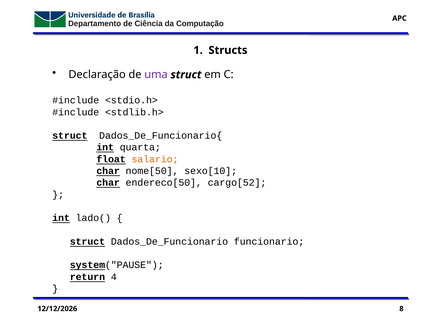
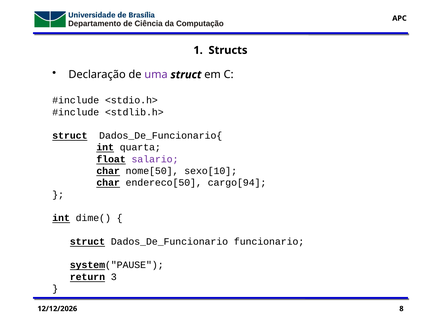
salario colour: orange -> purple
cargo[52: cargo[52 -> cargo[94
lado(: lado( -> dime(
4: 4 -> 3
